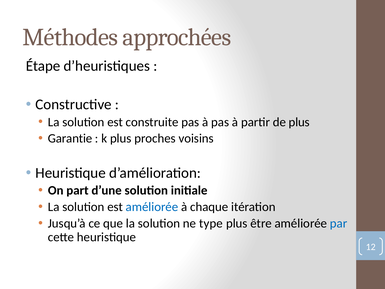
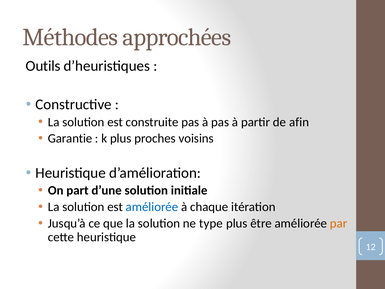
Étape: Étape -> Outils
de plus: plus -> afin
par colour: blue -> orange
